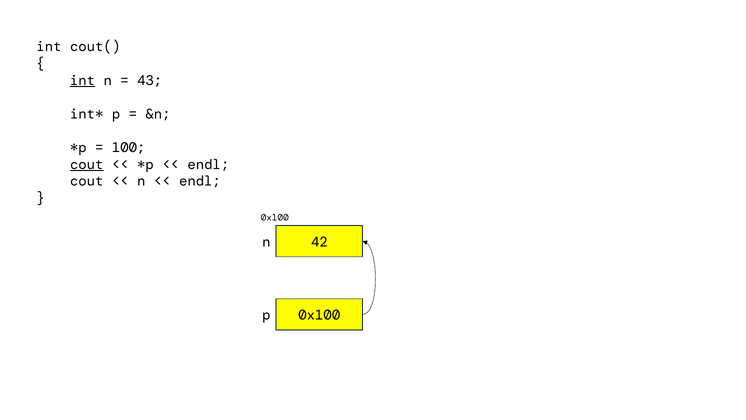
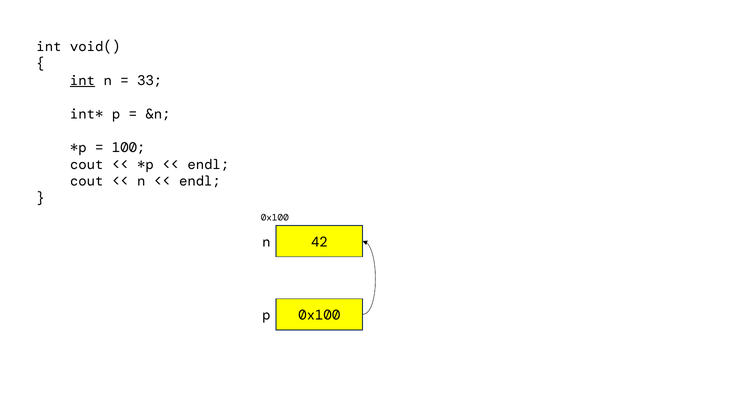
cout(: cout( -> void(
43: 43 -> 33
cout at (87, 164) underline: present -> none
